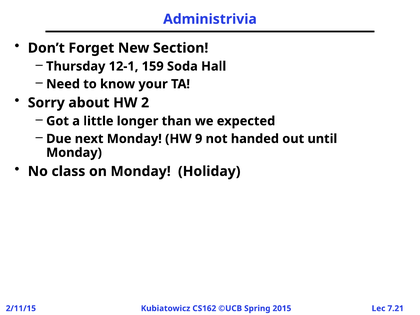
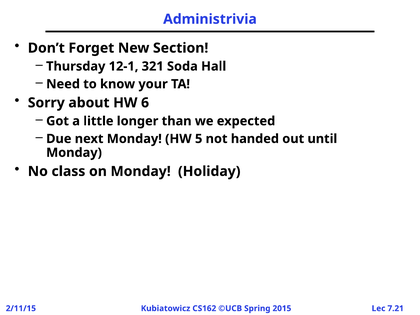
159: 159 -> 321
2: 2 -> 6
9: 9 -> 5
